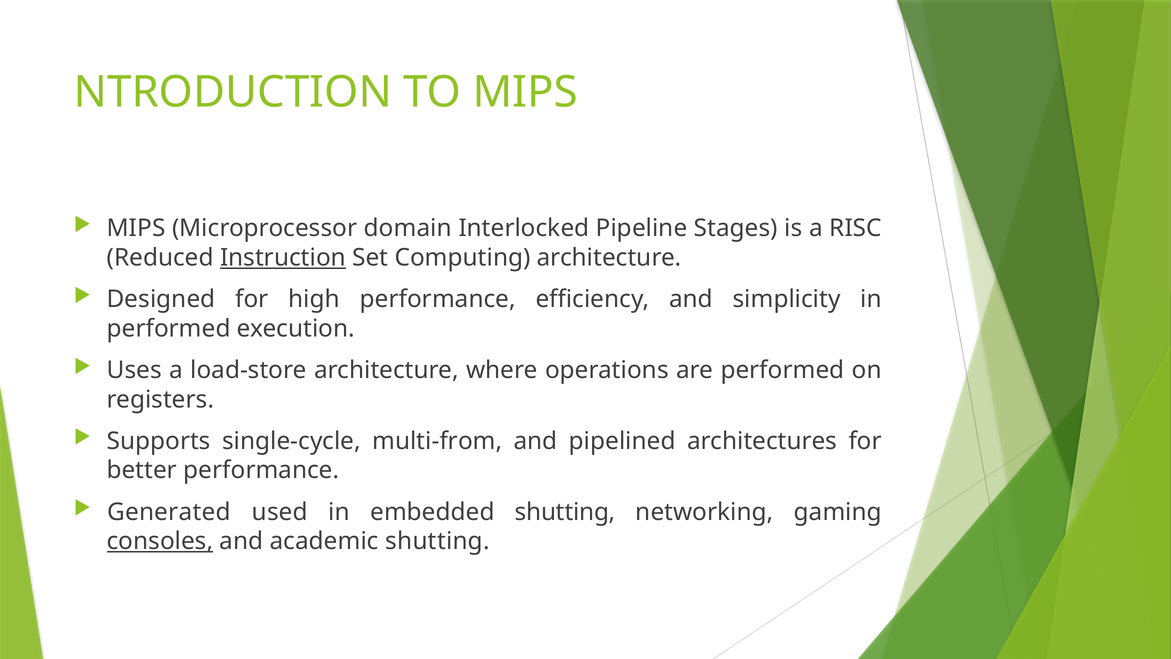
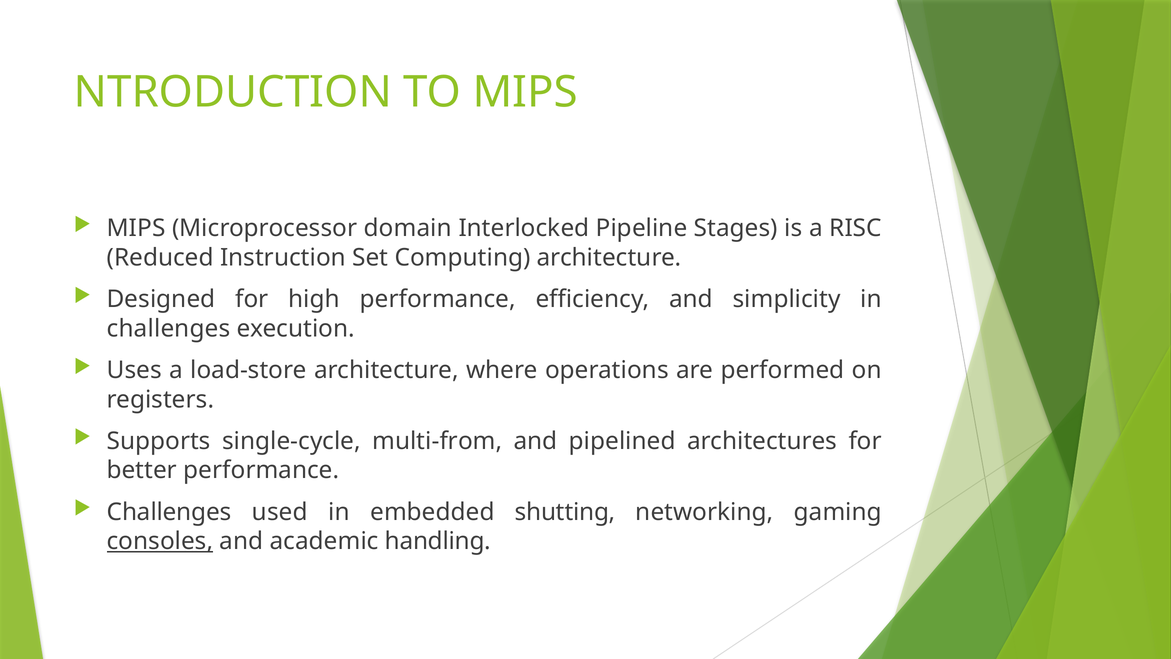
Instruction underline: present -> none
performed at (169, 328): performed -> challenges
Generated at (169, 512): Generated -> Challenges
academic shutting: shutting -> handling
